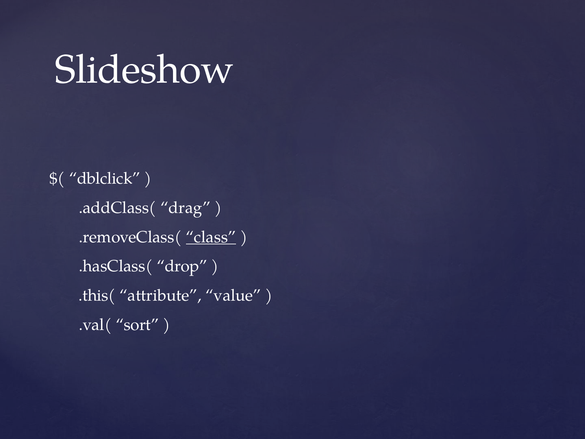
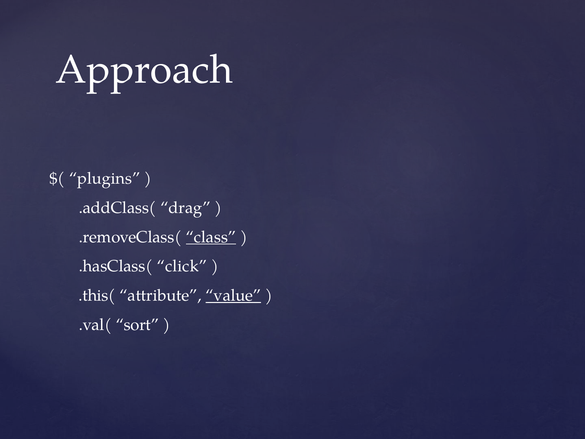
Slideshow: Slideshow -> Approach
dblclick: dblclick -> plugins
drop: drop -> click
value underline: none -> present
